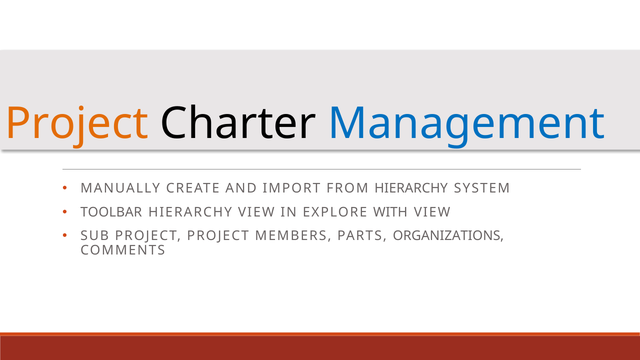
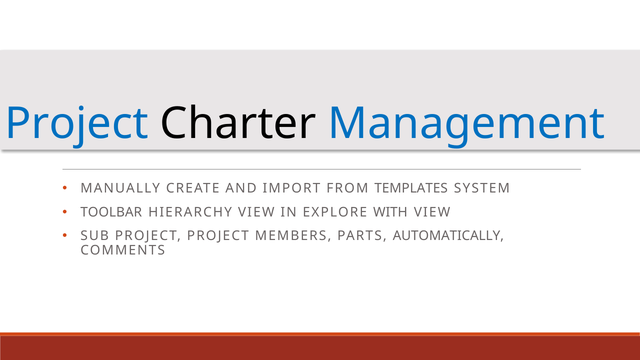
Project at (77, 124) colour: orange -> blue
FROM HIERARCHY: HIERARCHY -> TEMPLATES
ORGANIZATIONS: ORGANIZATIONS -> AUTOMATICALLY
